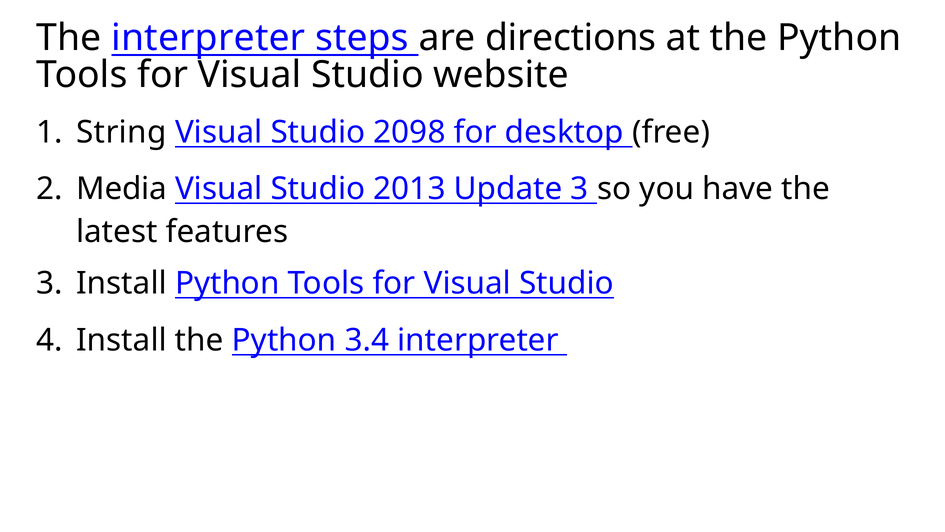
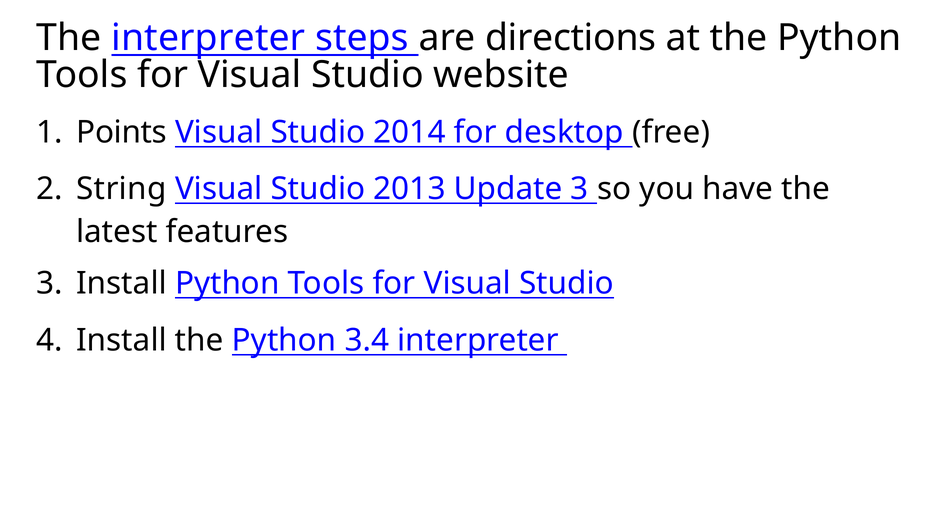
String: String -> Points
2098: 2098 -> 2014
Media: Media -> String
